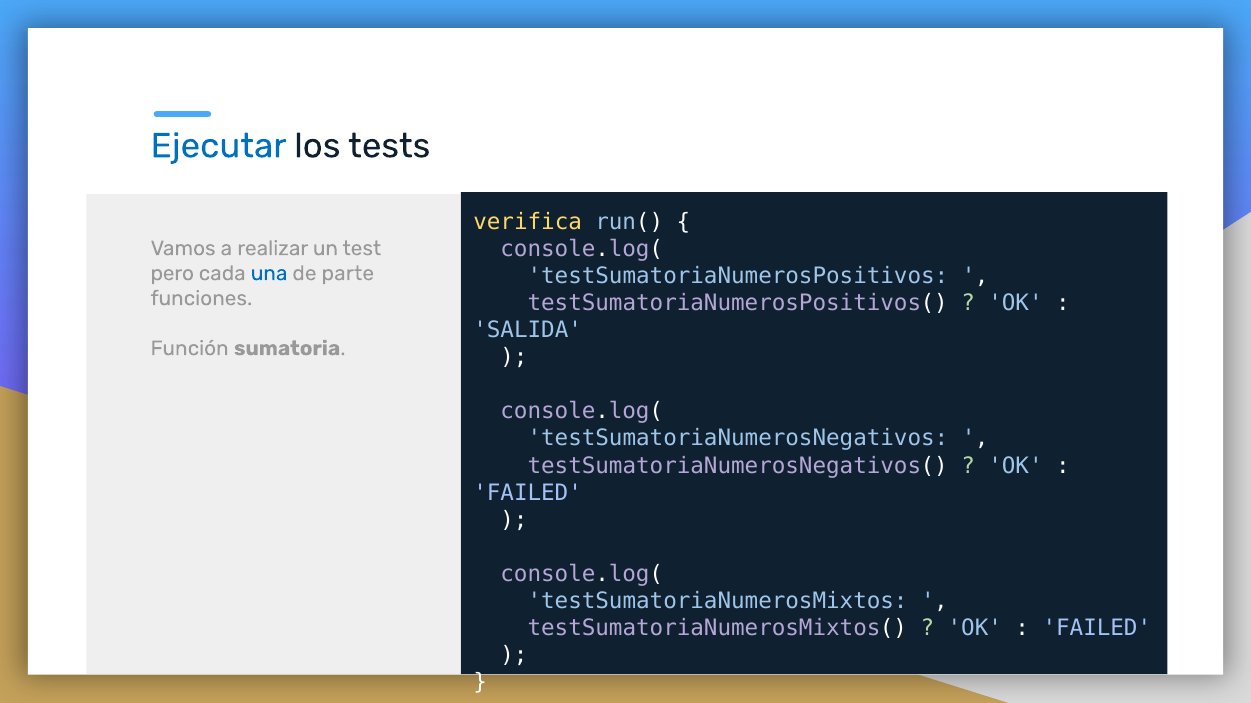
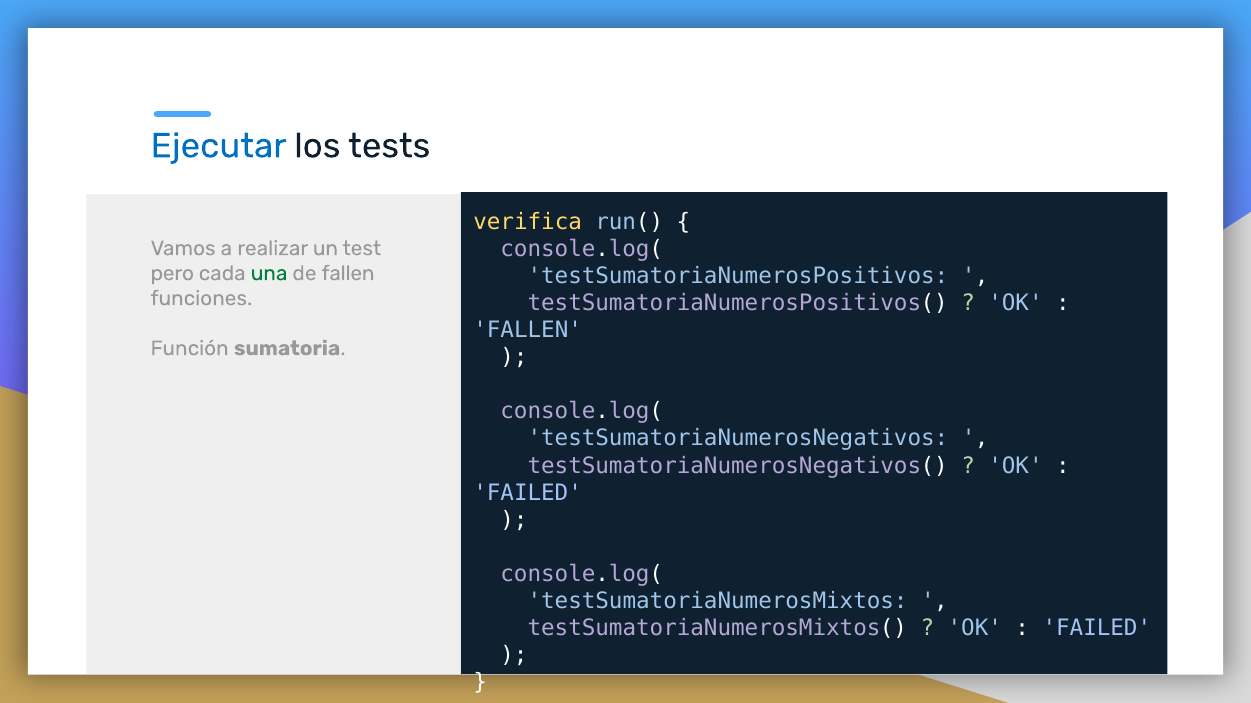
una colour: blue -> green
de parte: parte -> fallen
SALIDA at (528, 330): SALIDA -> FALLEN
